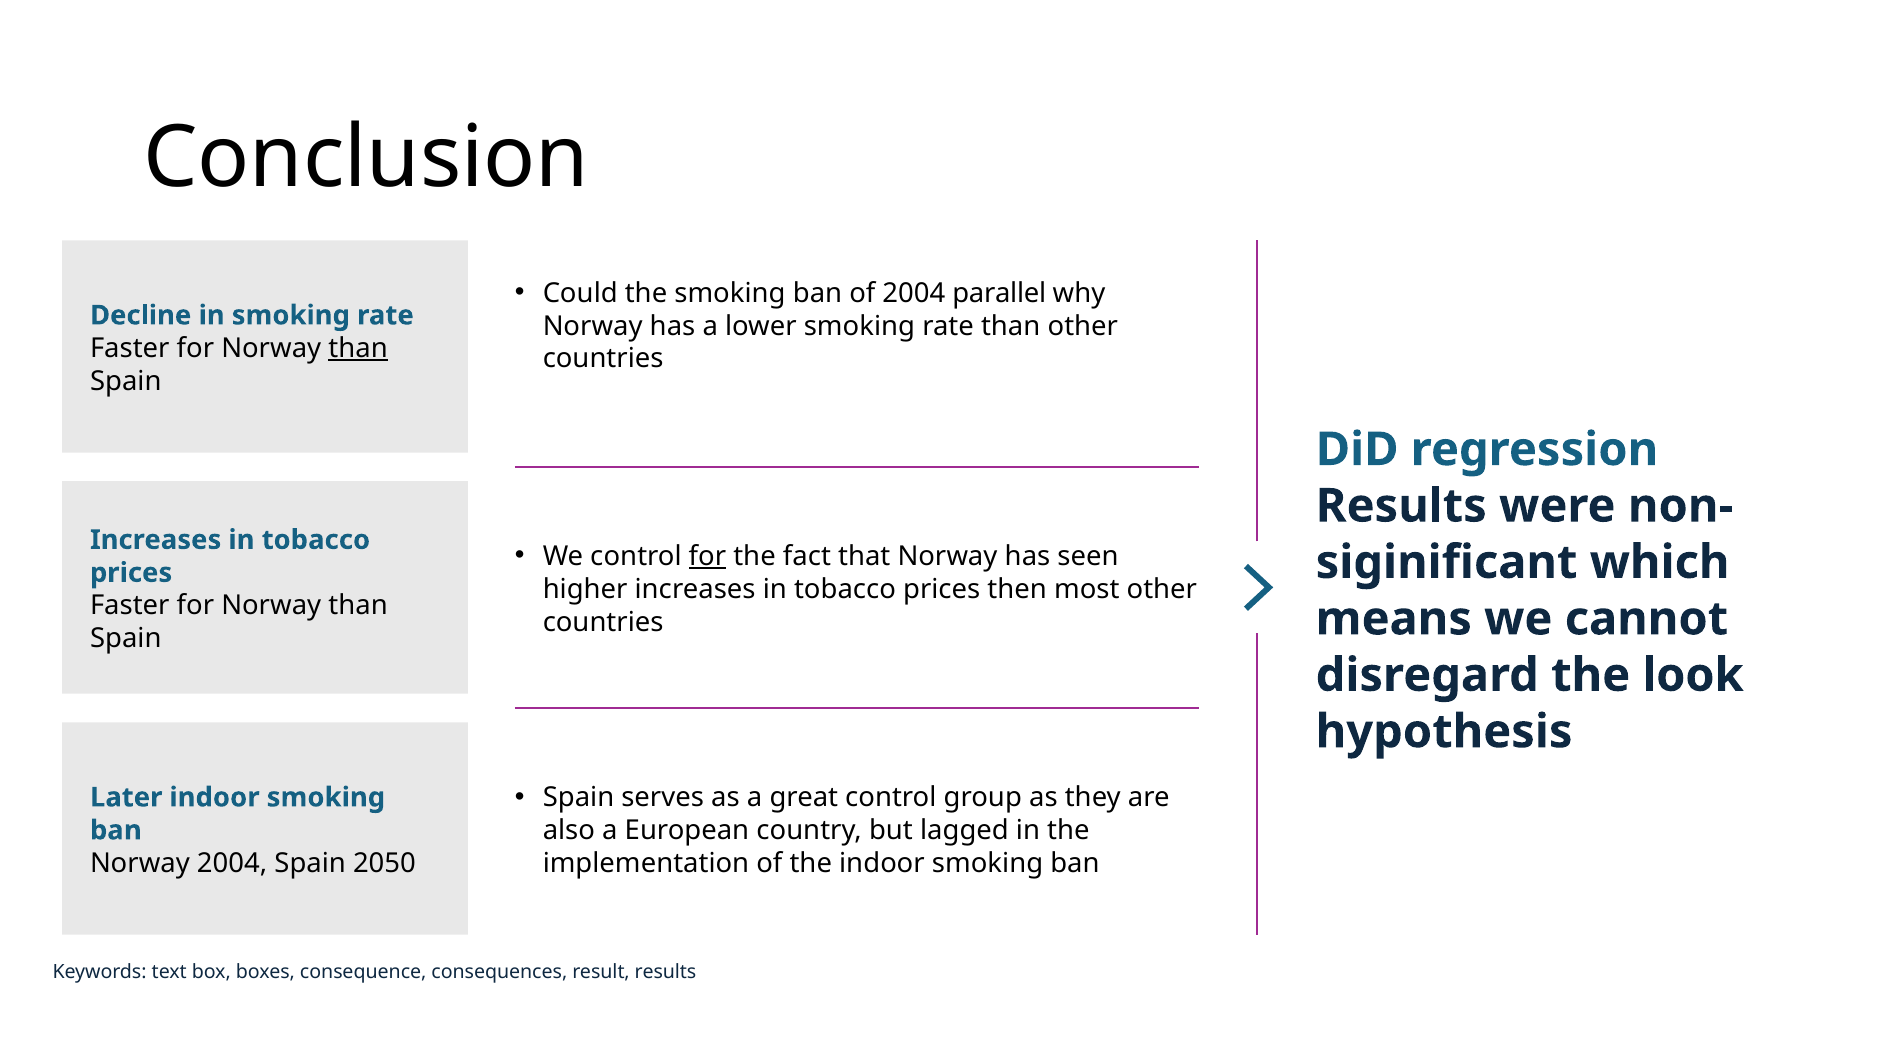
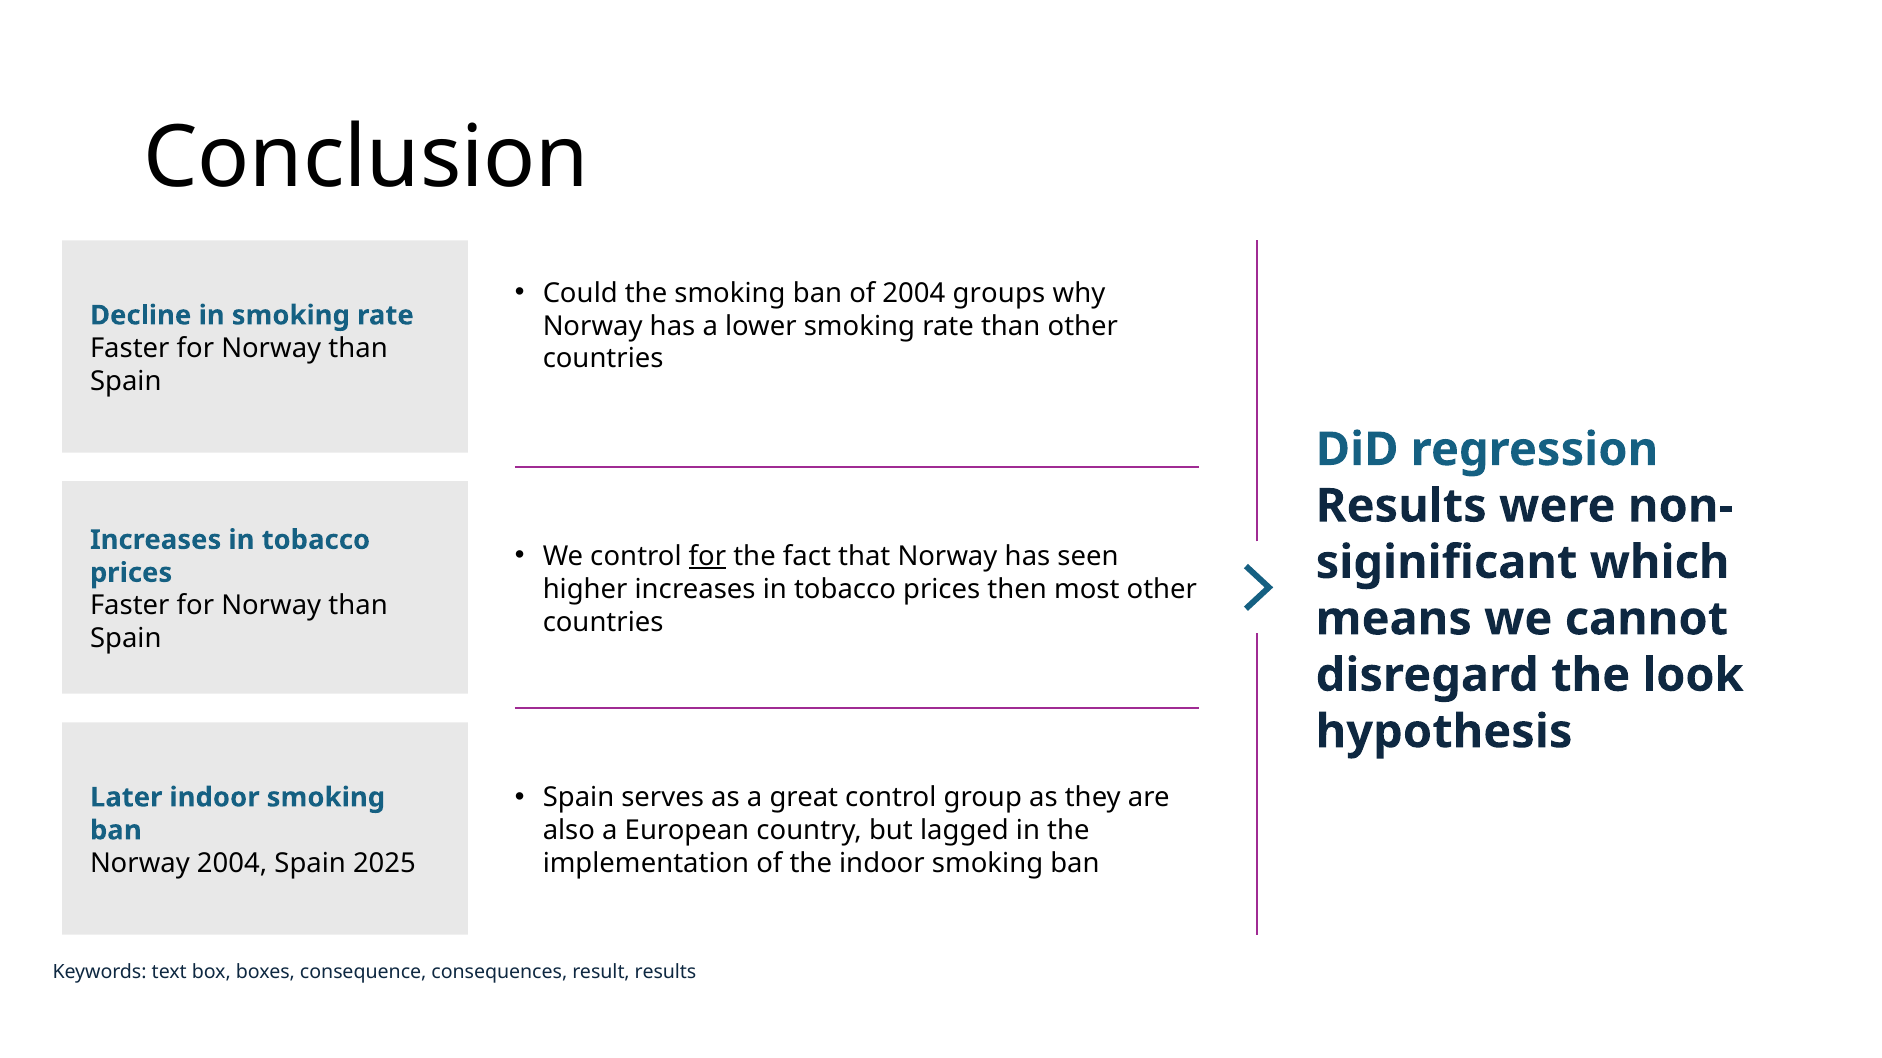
parallel: parallel -> groups
than at (358, 349) underline: present -> none
2050: 2050 -> 2025
